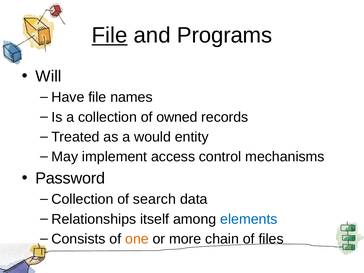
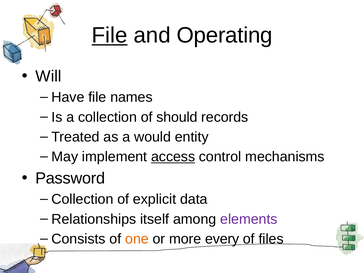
Programs: Programs -> Operating
owned: owned -> should
access underline: none -> present
search: search -> explicit
elements colour: blue -> purple
chain: chain -> every
